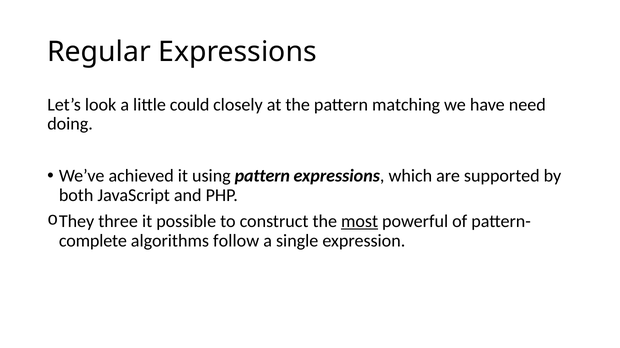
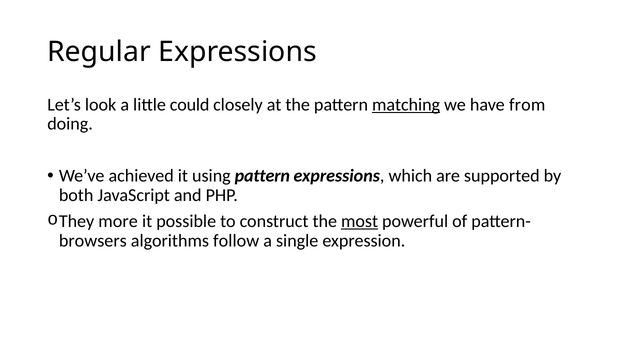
matching underline: none -> present
need: need -> from
three: three -> more
complete: complete -> browsers
